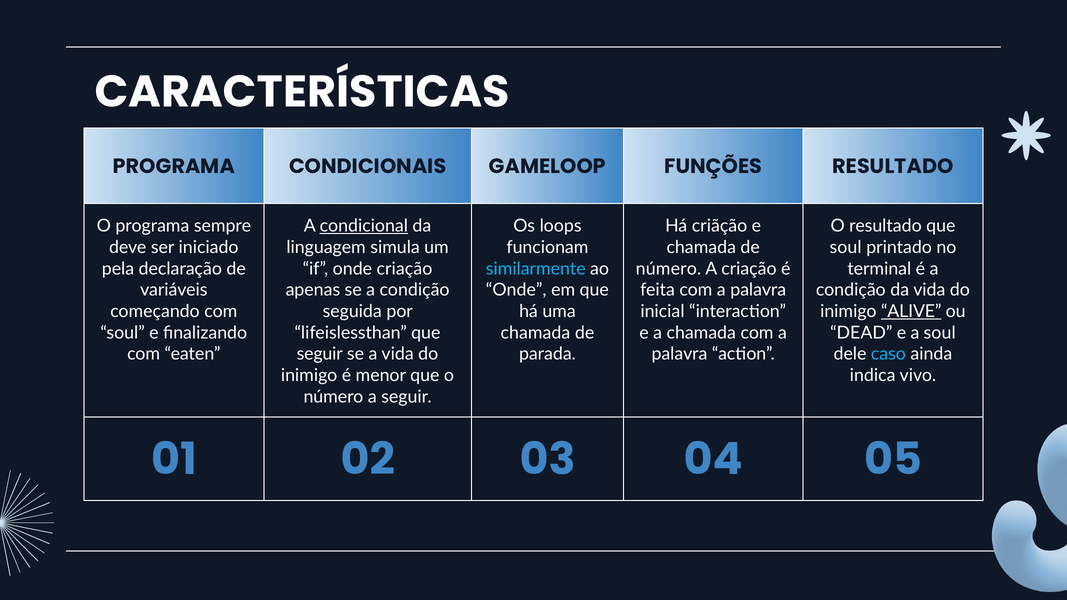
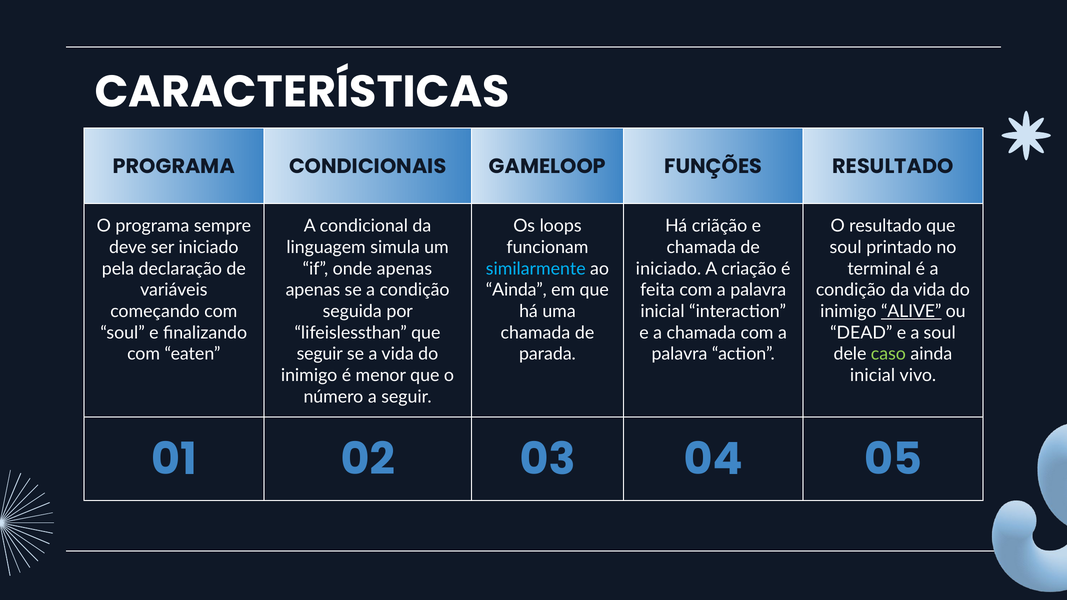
condicional underline: present -> none
onde criação: criação -> apenas
número at (668, 269): número -> iniciado
Onde at (516, 290): Onde -> Ainda
caso colour: light blue -> light green
indica at (873, 376): indica -> inicial
